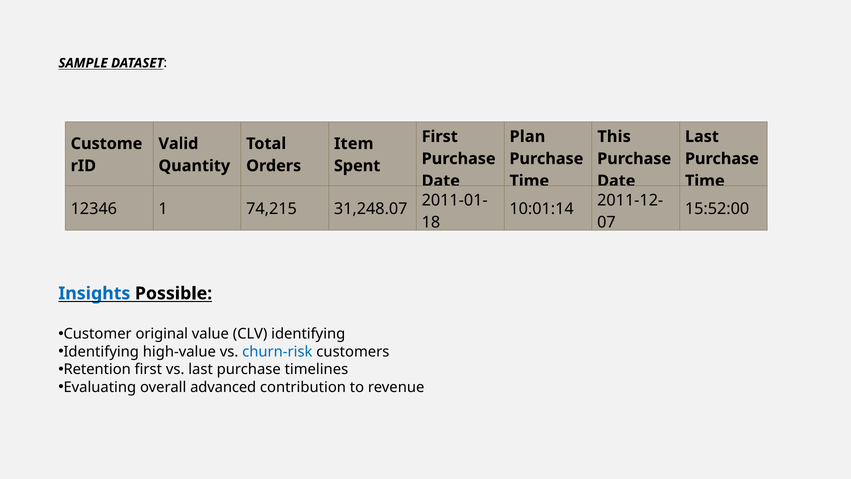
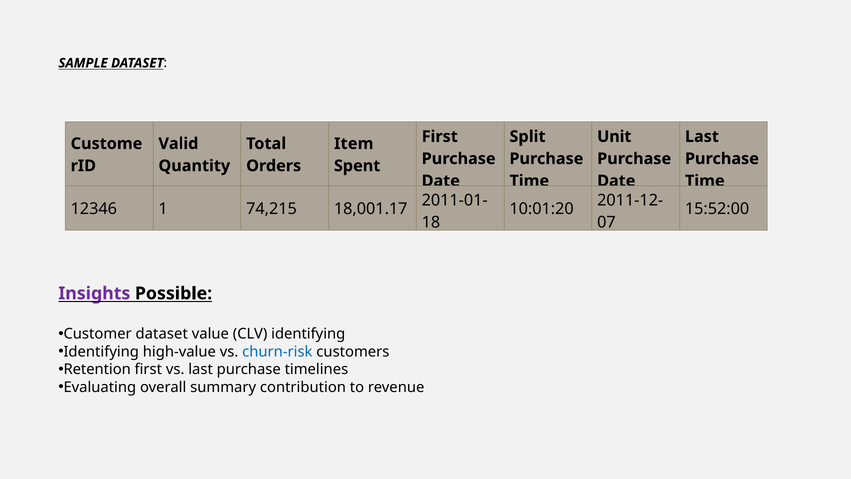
Plan: Plan -> Split
This: This -> Unit
31,248.07: 31,248.07 -> 18,001.17
10:01:14: 10:01:14 -> 10:01:20
Insights colour: blue -> purple
Customer original: original -> dataset
advanced: advanced -> summary
